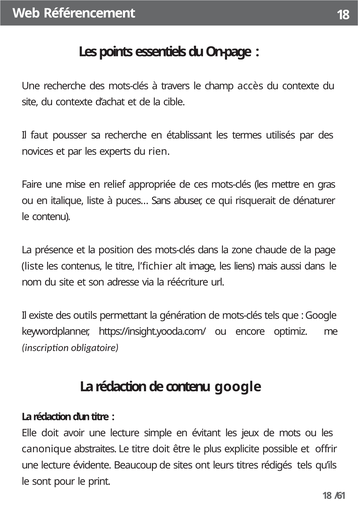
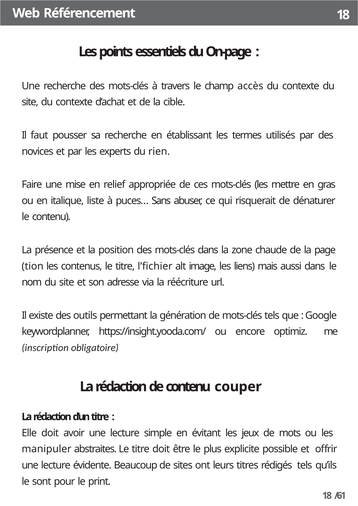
liste at (33, 266): liste -> tion
contenu google: google -> couper
canonique: canonique -> manipuler
